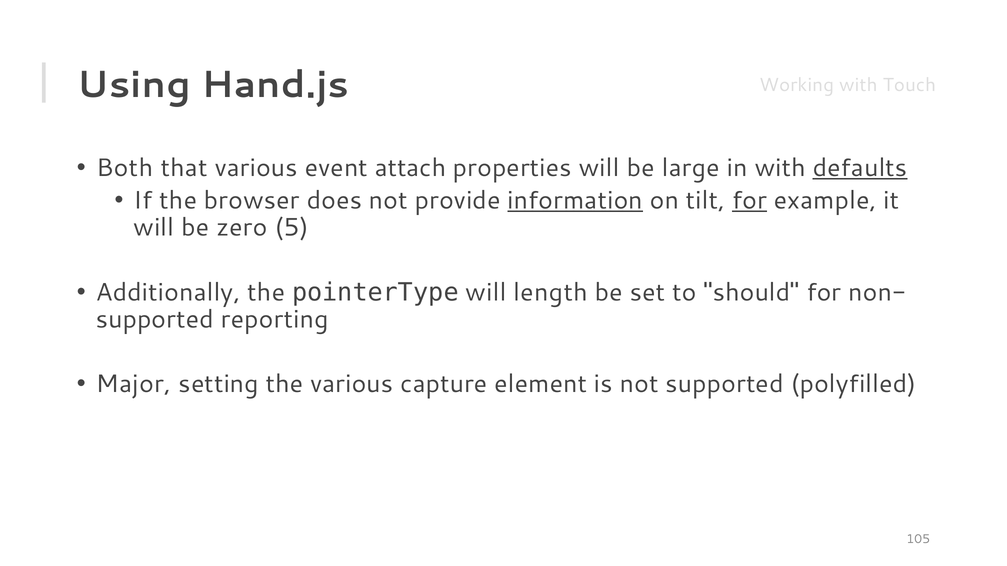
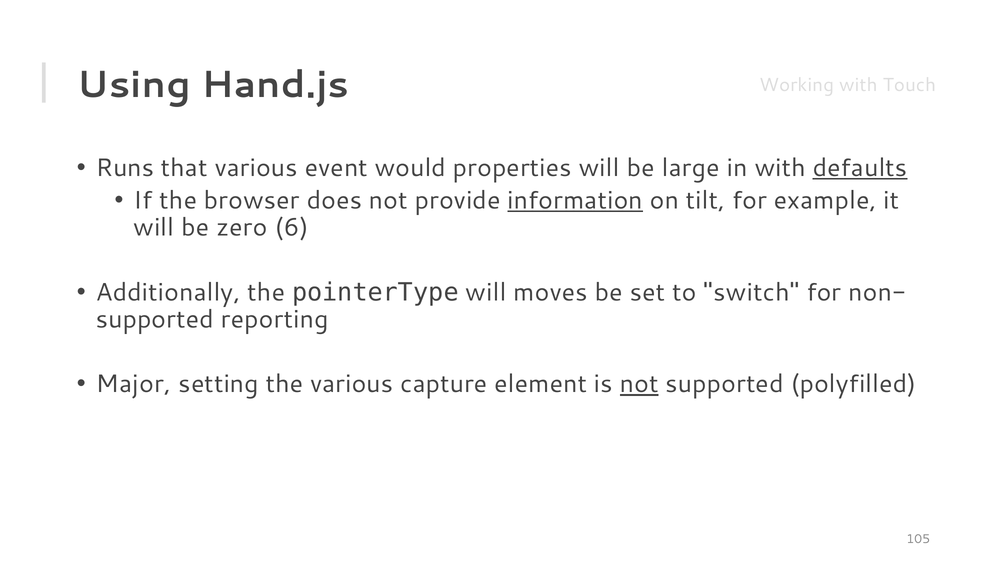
Both: Both -> Runs
attach: attach -> would
for at (750, 200) underline: present -> none
5: 5 -> 6
length: length -> moves
should: should -> switch
not at (639, 384) underline: none -> present
